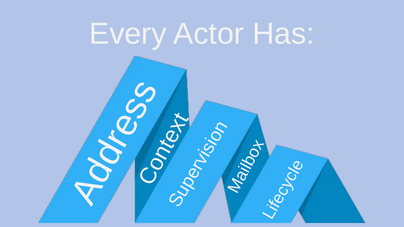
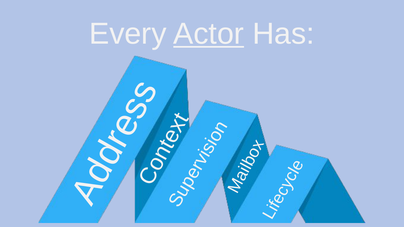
Actor underline: none -> present
